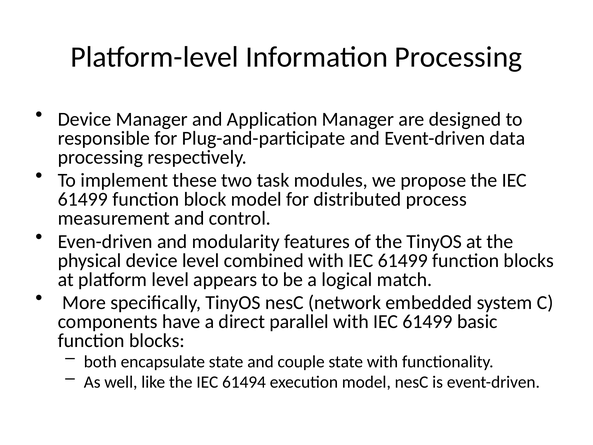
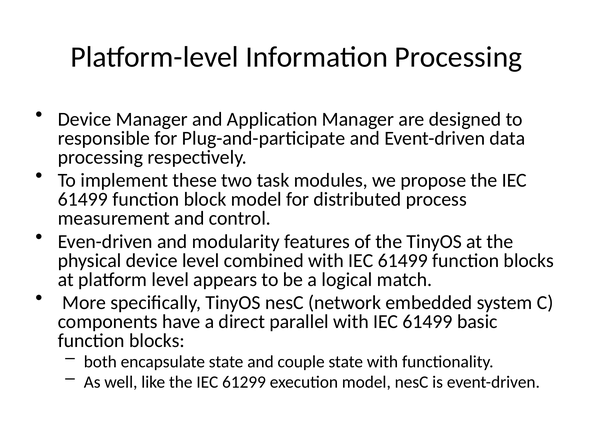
61494: 61494 -> 61299
